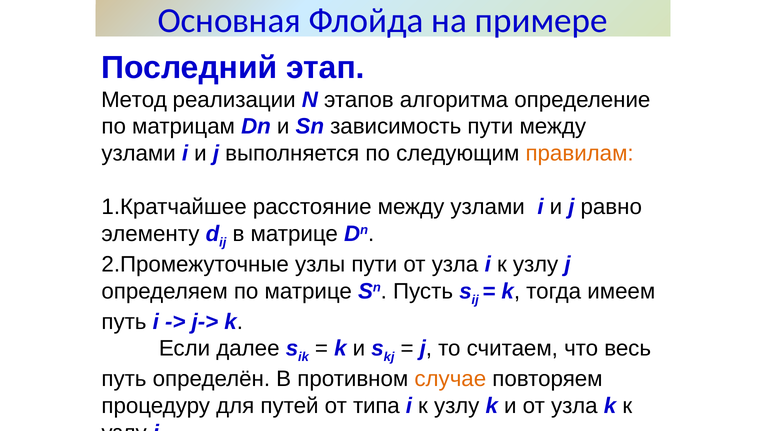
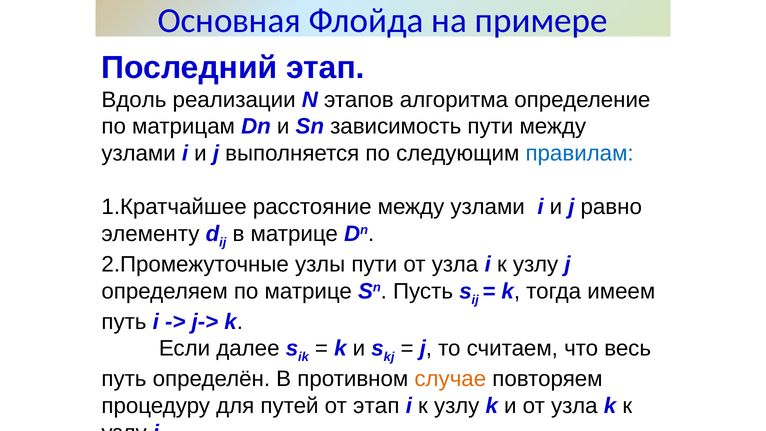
Метод: Метод -> Вдоль
правилам colour: orange -> blue
от типа: типа -> этап
